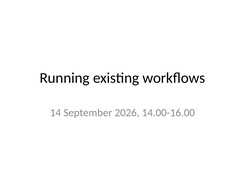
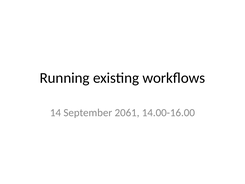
2026: 2026 -> 2061
